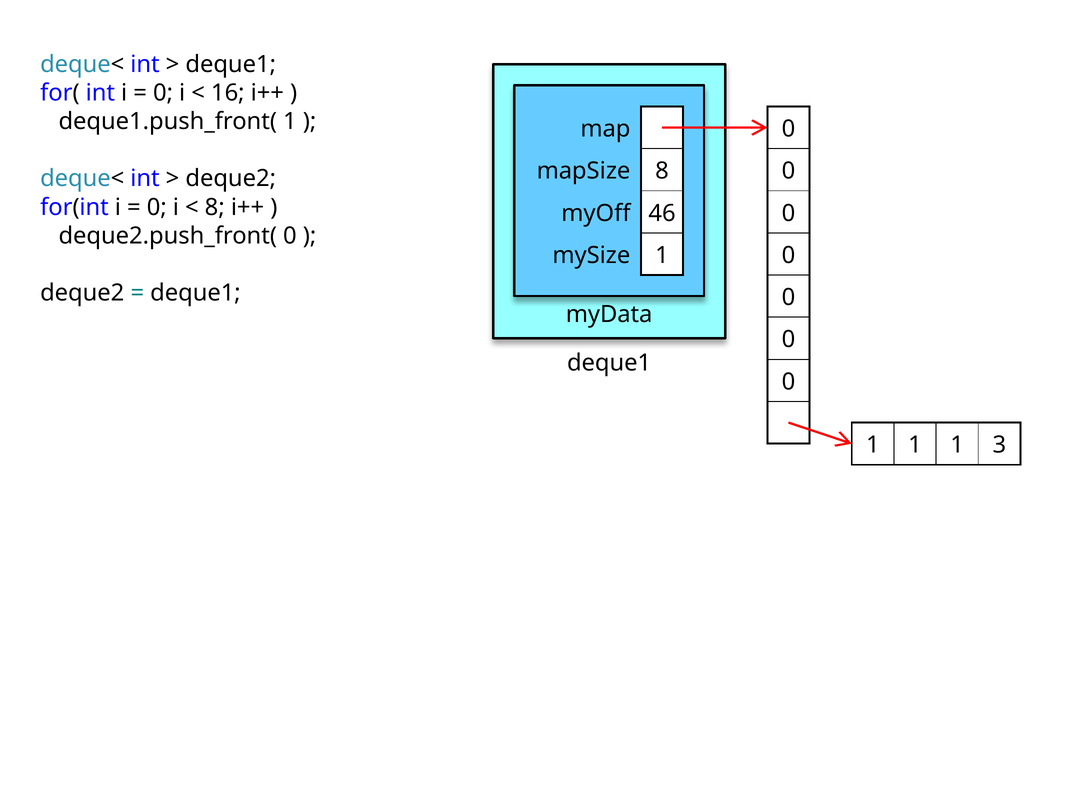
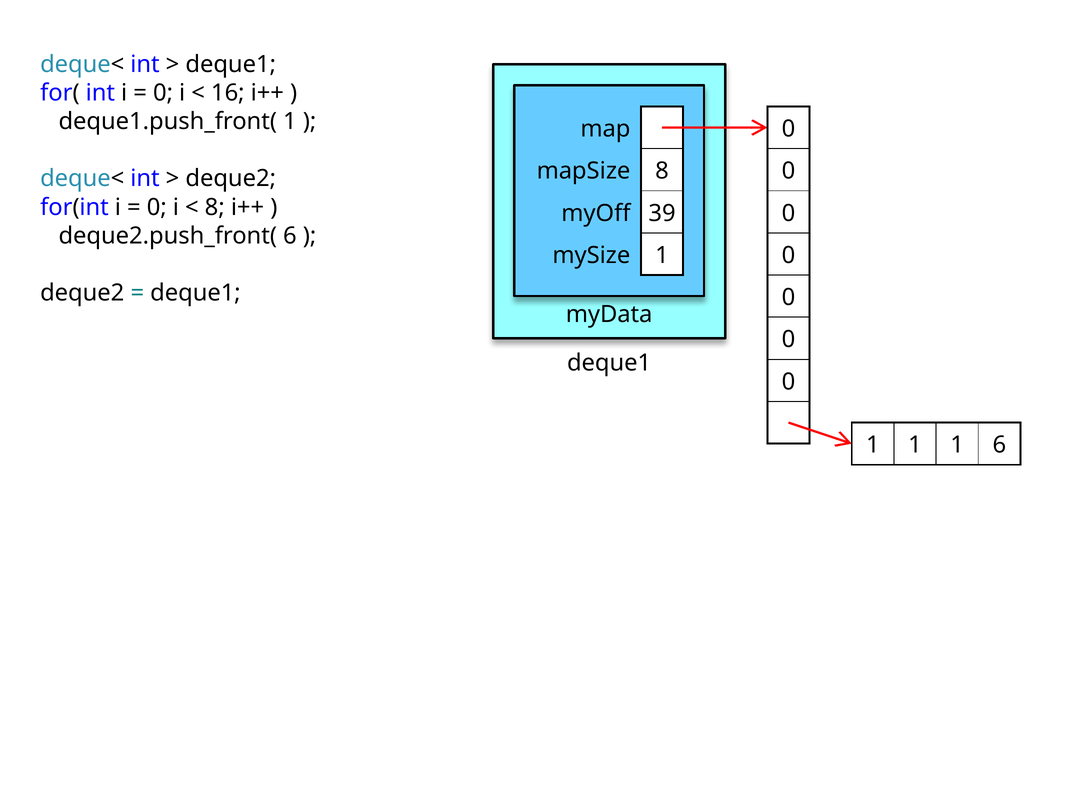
46: 46 -> 39
deque2.push_front( 0: 0 -> 6
1 3: 3 -> 6
